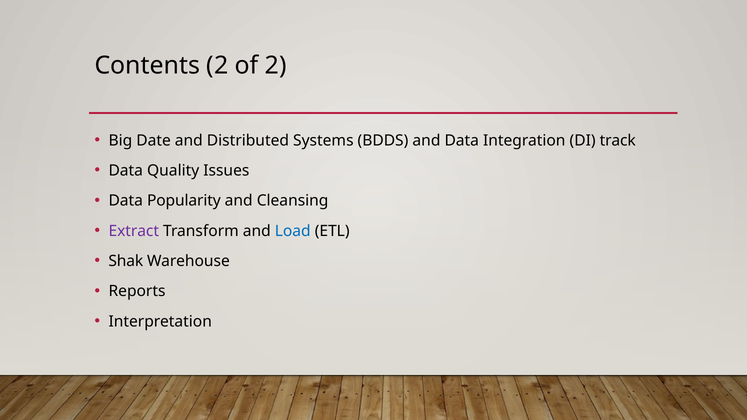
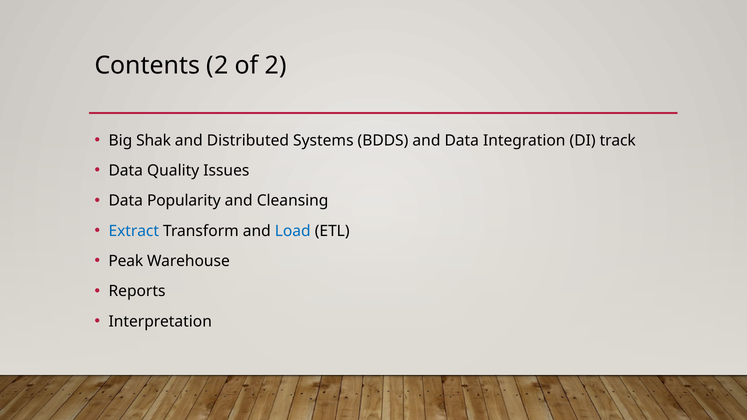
Date: Date -> Shak
Extract colour: purple -> blue
Shak: Shak -> Peak
